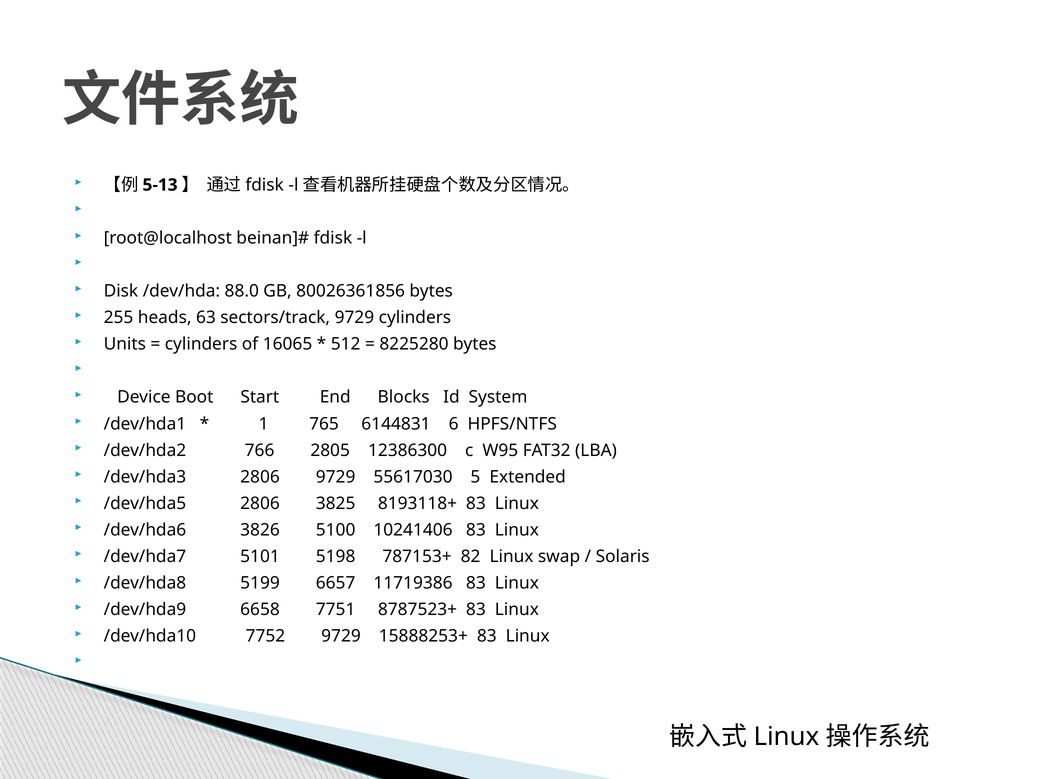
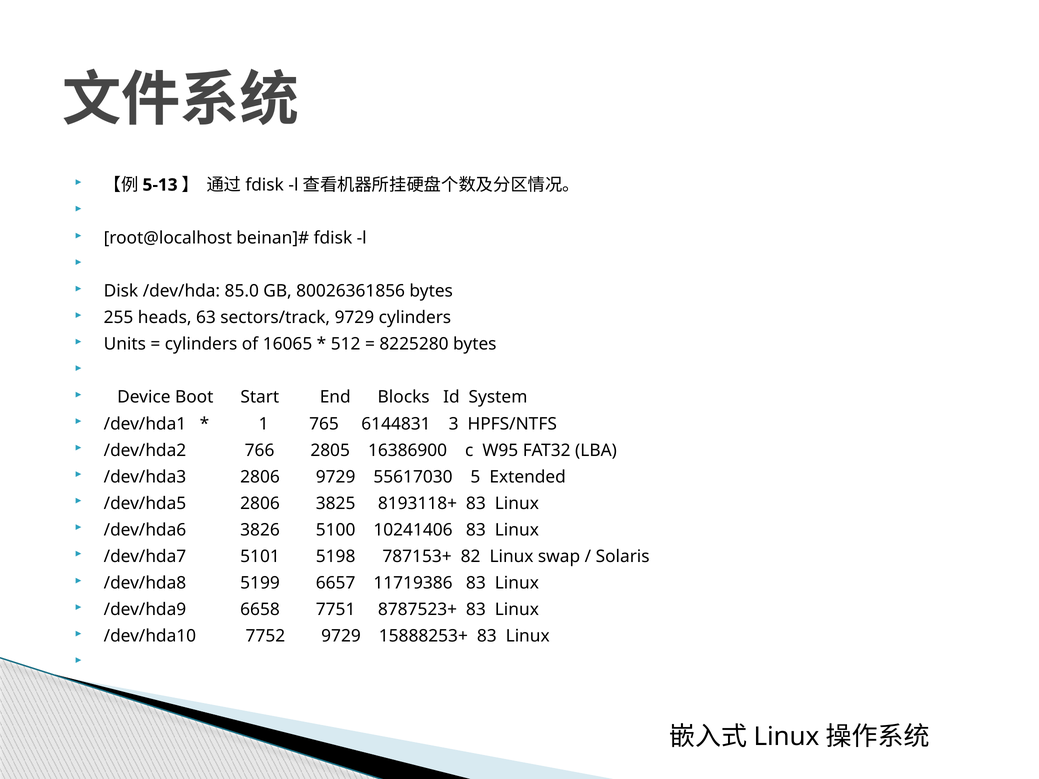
88.0: 88.0 -> 85.0
6: 6 -> 3
12386300: 12386300 -> 16386900
